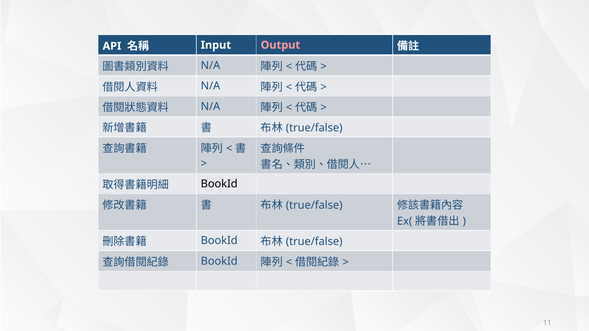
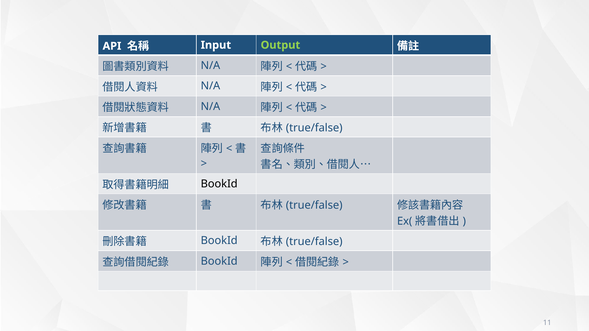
Output colour: pink -> light green
